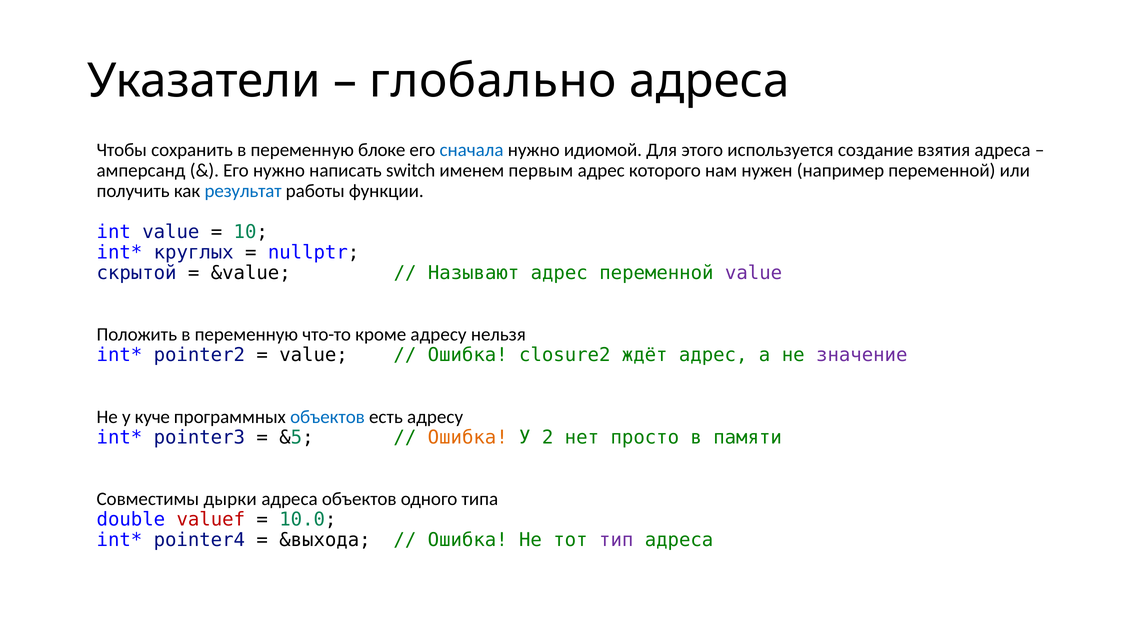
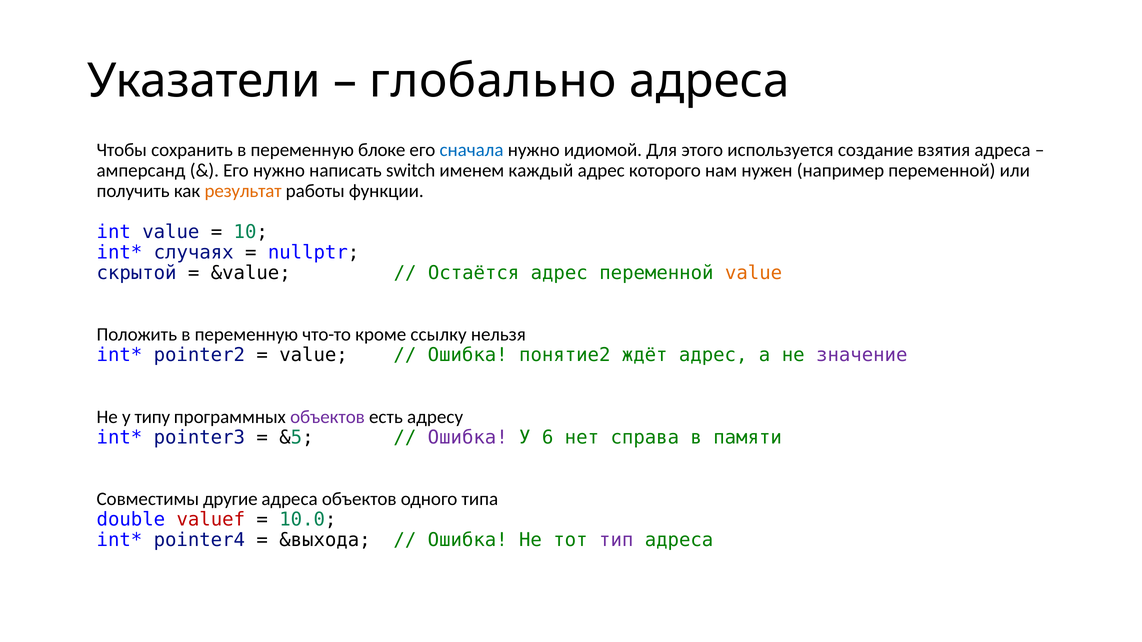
первым: первым -> каждый
результат colour: blue -> orange
круглых: круглых -> случаях
Называют: Называют -> Остаётся
value at (754, 273) colour: purple -> orange
кроме адресу: адресу -> ссылку
closure2: closure2 -> понятие2
куче: куче -> типу
объектов at (327, 417) colour: blue -> purple
Ошибка at (468, 438) colour: orange -> purple
2: 2 -> 6
просто: просто -> справа
дырки: дырки -> другие
